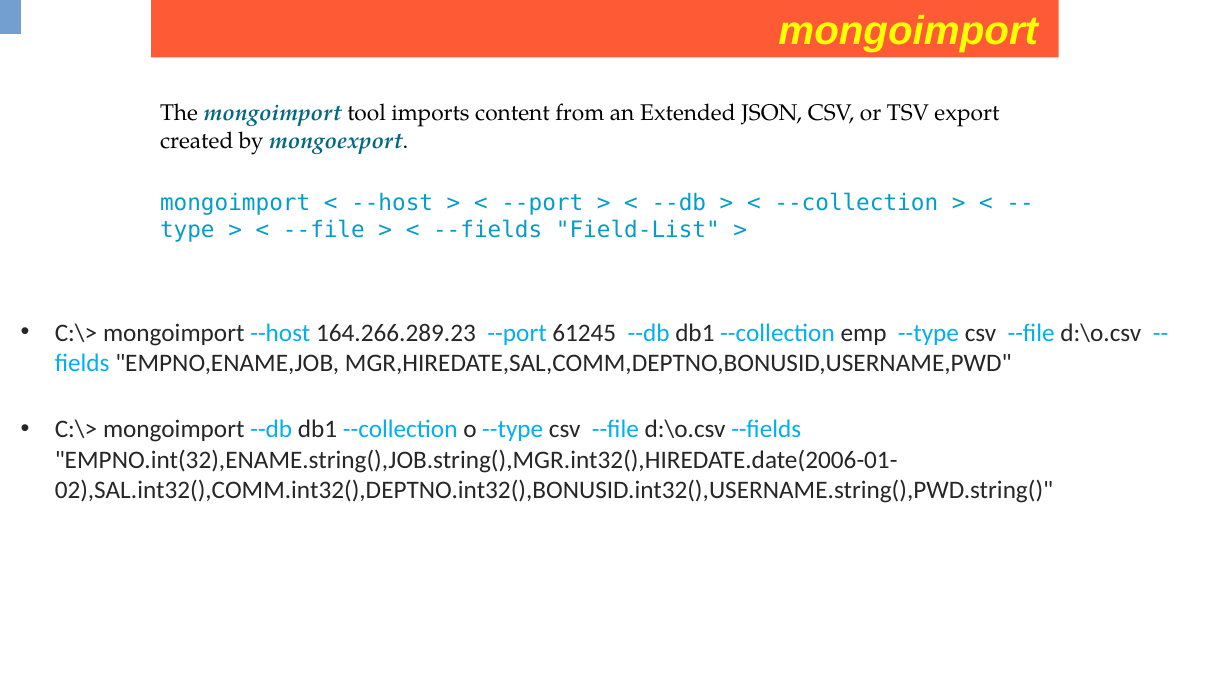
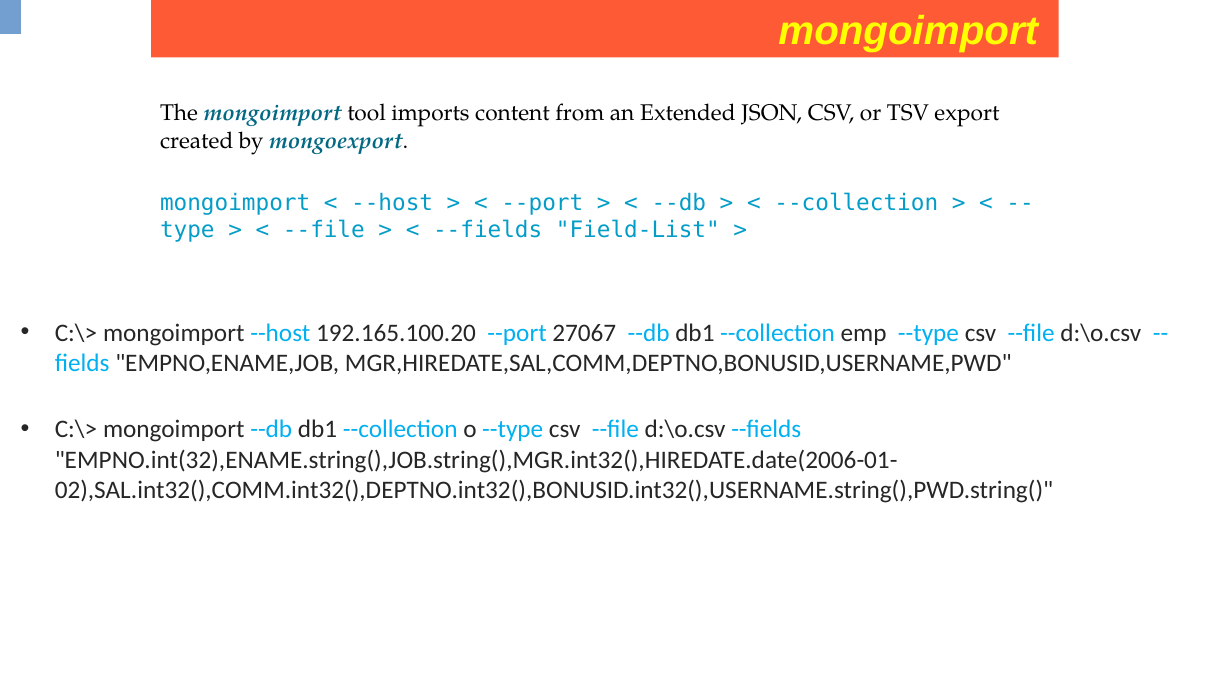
164.266.289.23: 164.266.289.23 -> 192.165.100.20
61245: 61245 -> 27067
